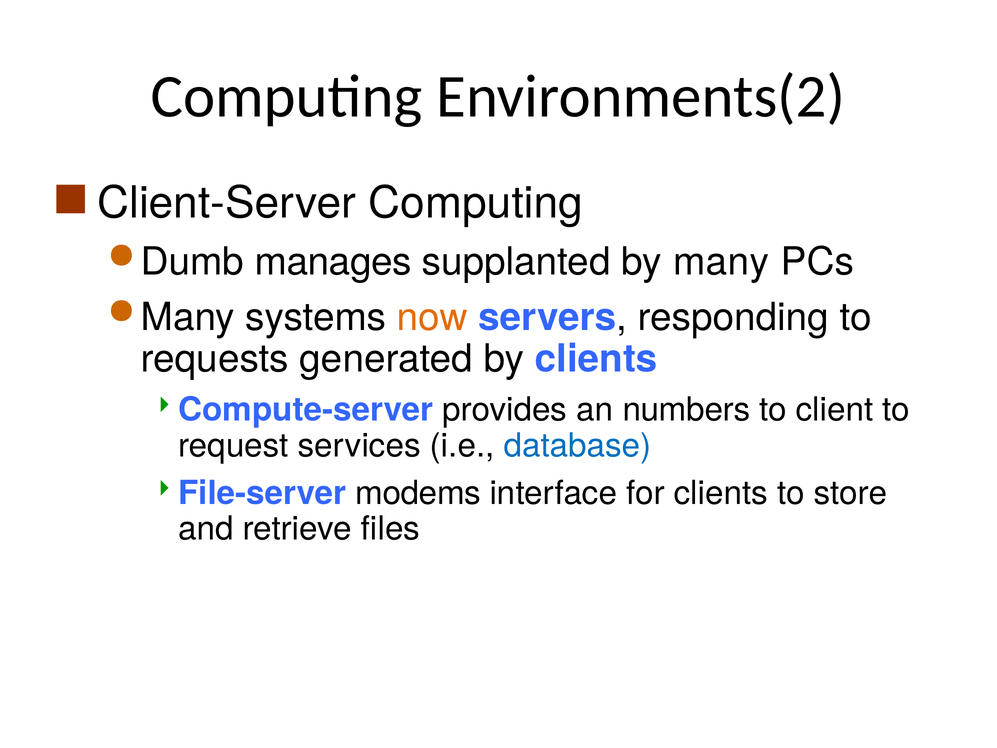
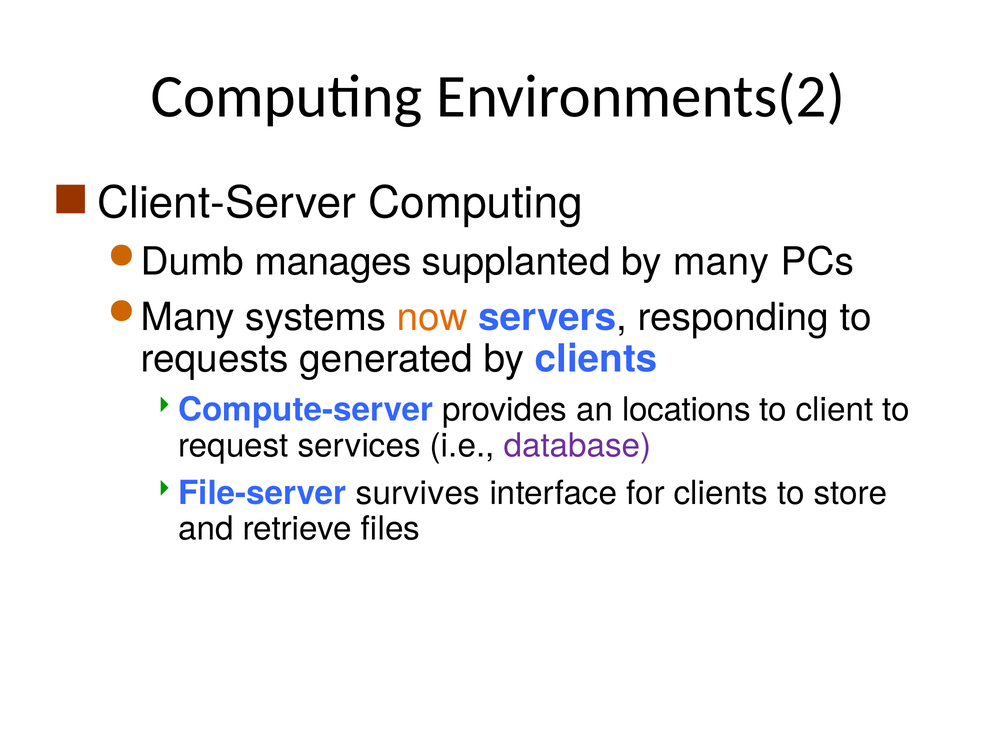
numbers: numbers -> locations
database colour: blue -> purple
modems: modems -> survives
